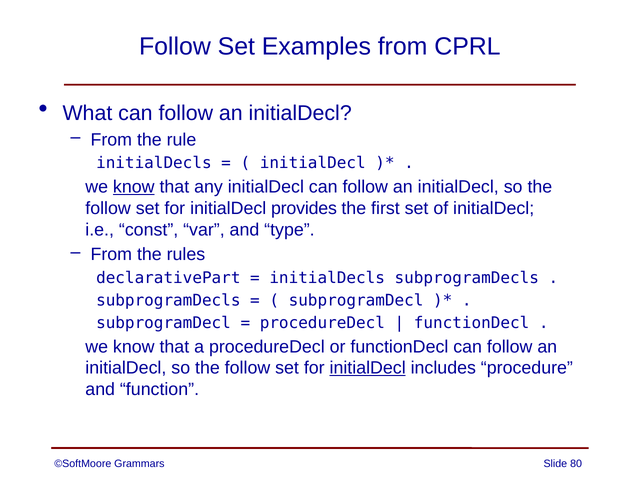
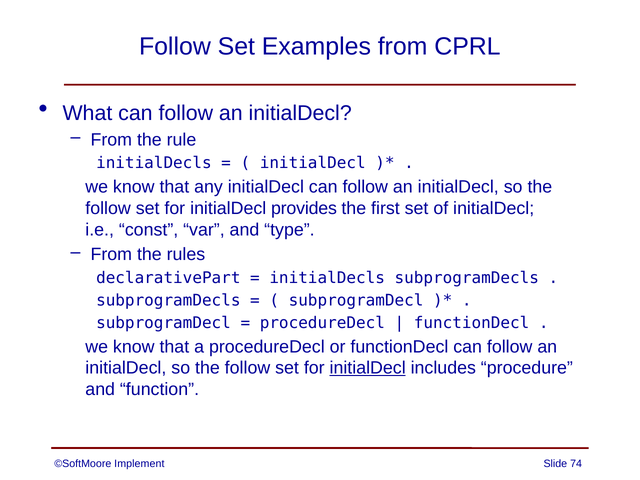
know at (134, 187) underline: present -> none
Grammars: Grammars -> Implement
80: 80 -> 74
